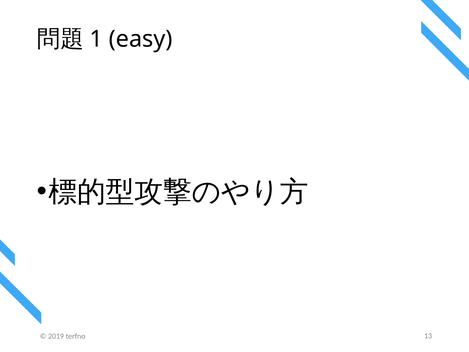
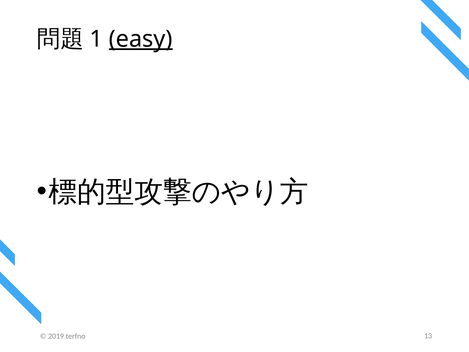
easy underline: none -> present
